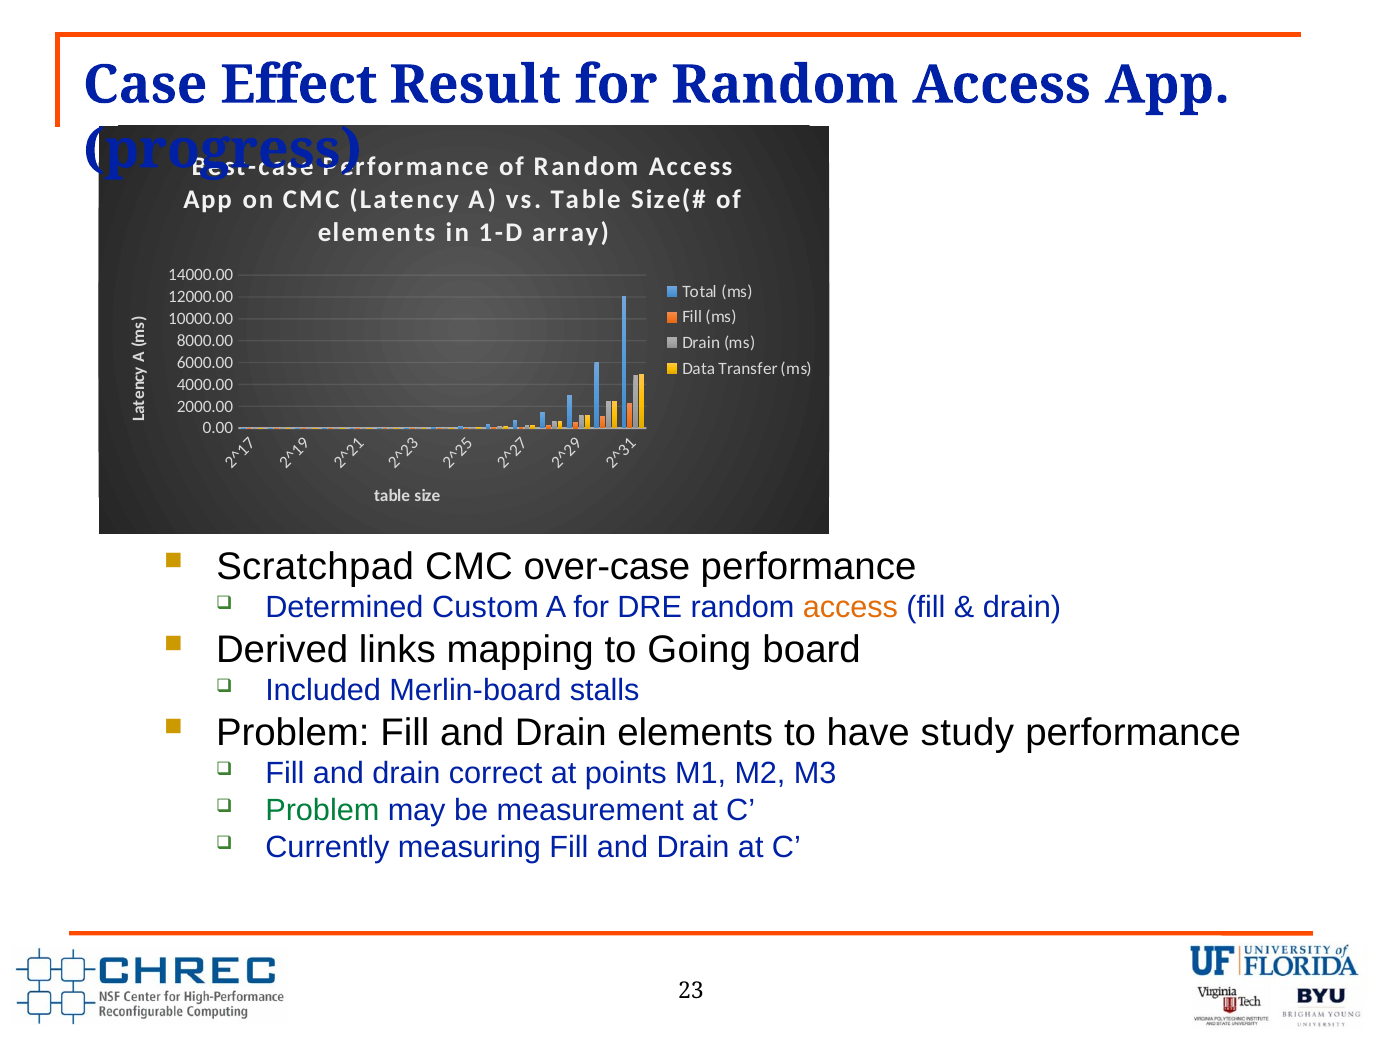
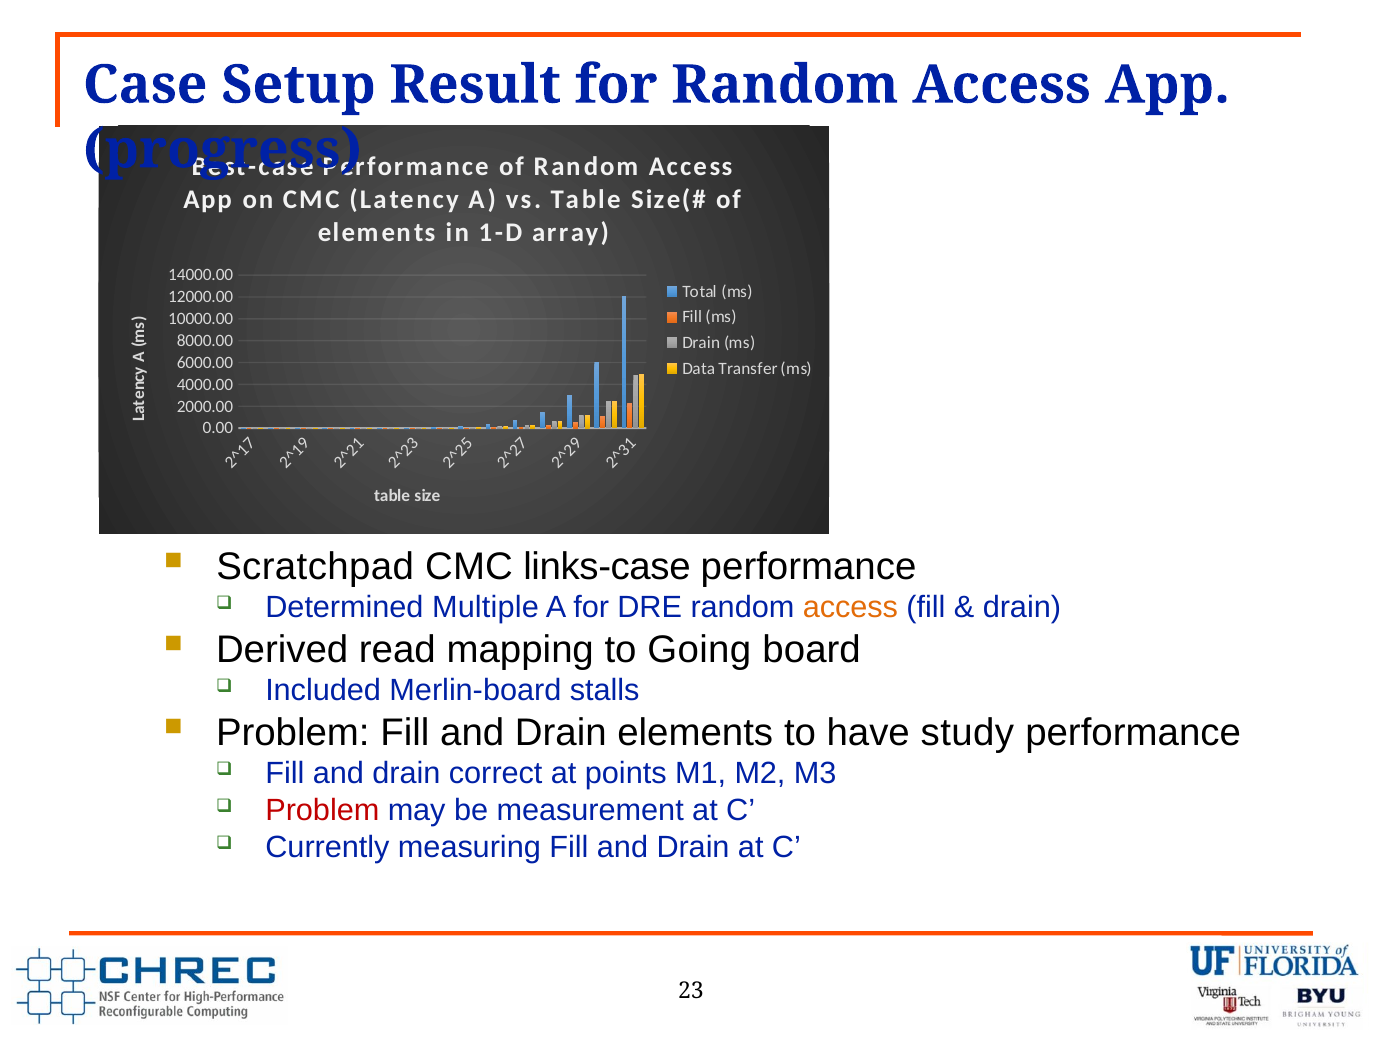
Effect: Effect -> Setup
over-case: over-case -> links-case
Custom: Custom -> Multiple
links: links -> read
Problem at (322, 810) colour: green -> red
